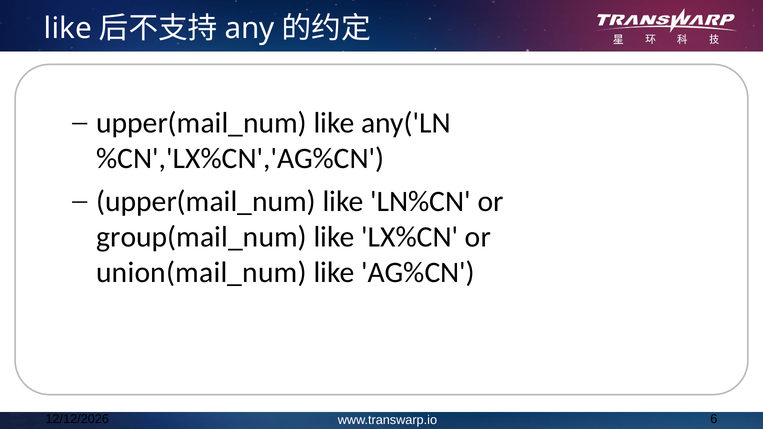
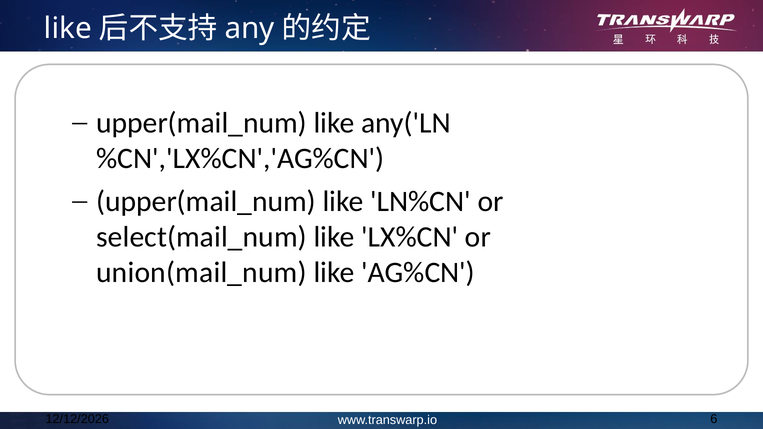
group(mail_num: group(mail_num -> select(mail_num
